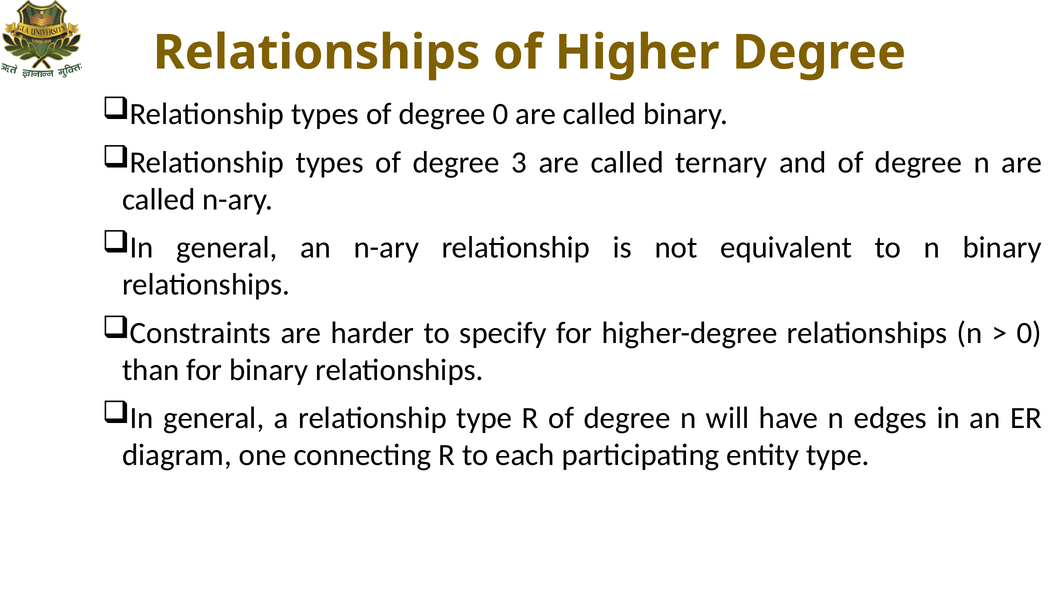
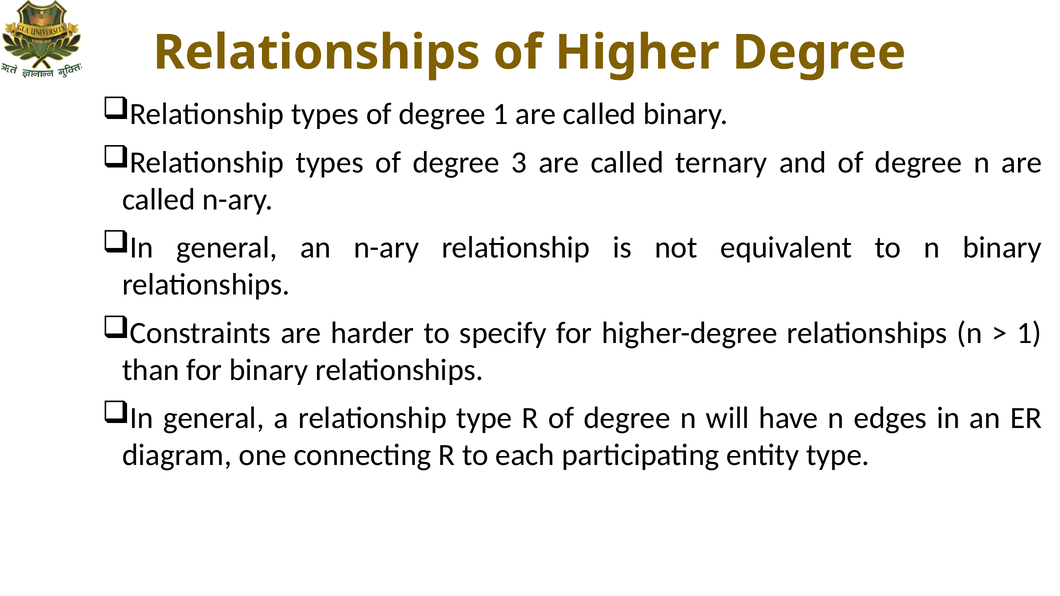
degree 0: 0 -> 1
0 at (1029, 333): 0 -> 1
